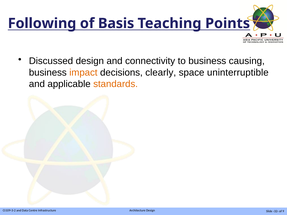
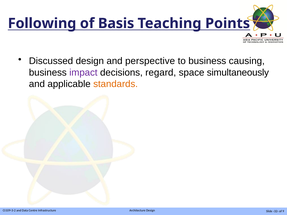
connectivity: connectivity -> perspective
impact colour: orange -> purple
clearly: clearly -> regard
uninterruptible: uninterruptible -> simultaneously
